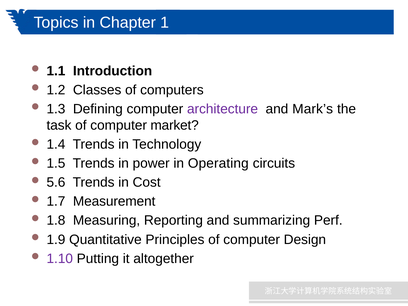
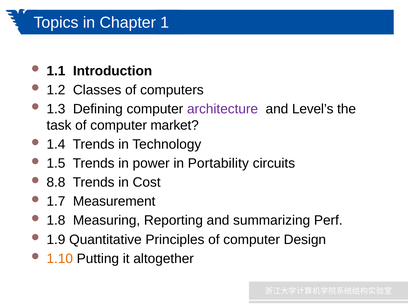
Mark’s: Mark’s -> Level’s
Operating: Operating -> Portability
5.6: 5.6 -> 8.8
1.10 colour: purple -> orange
